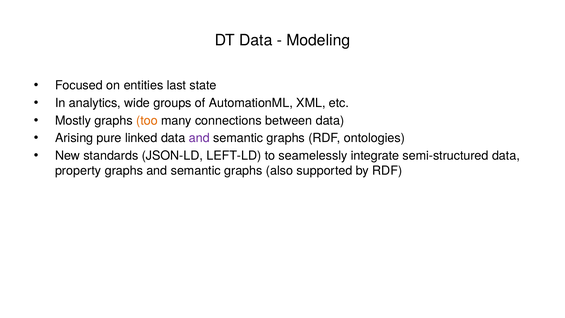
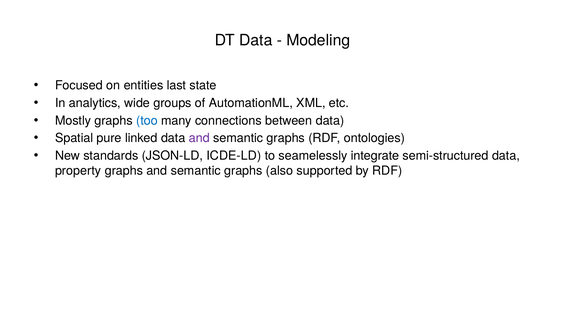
too colour: orange -> blue
Arising: Arising -> Spatial
LEFT-LD: LEFT-LD -> ICDE-LD
